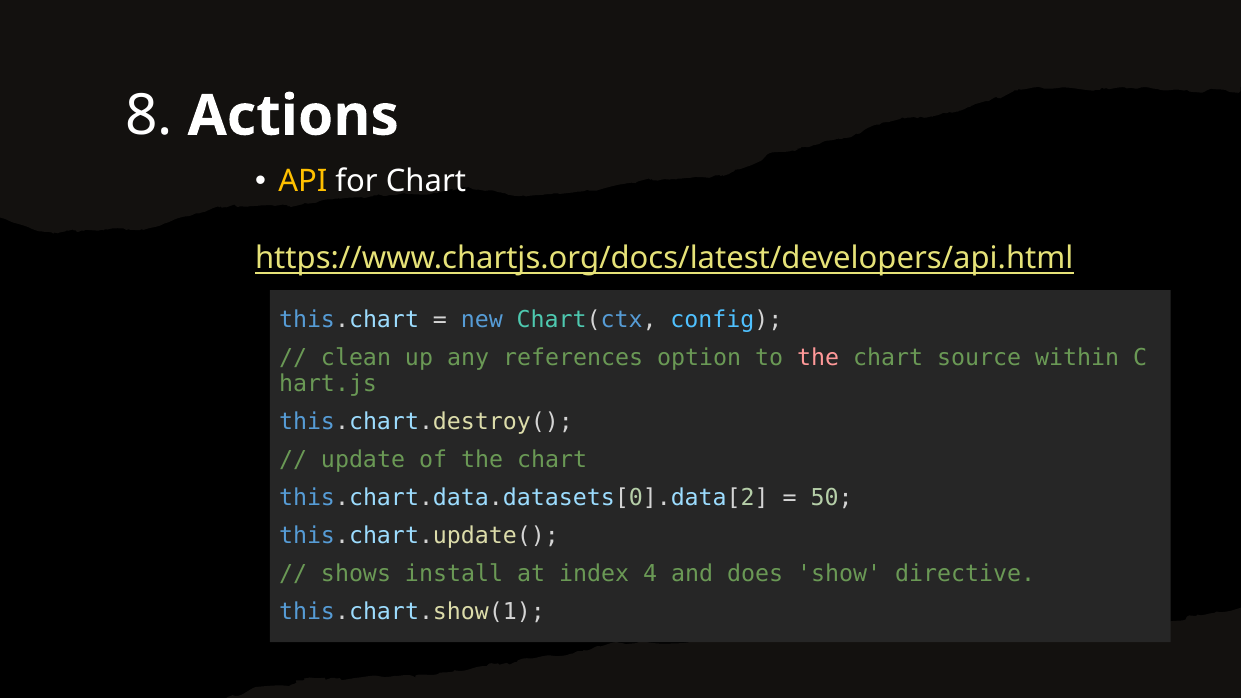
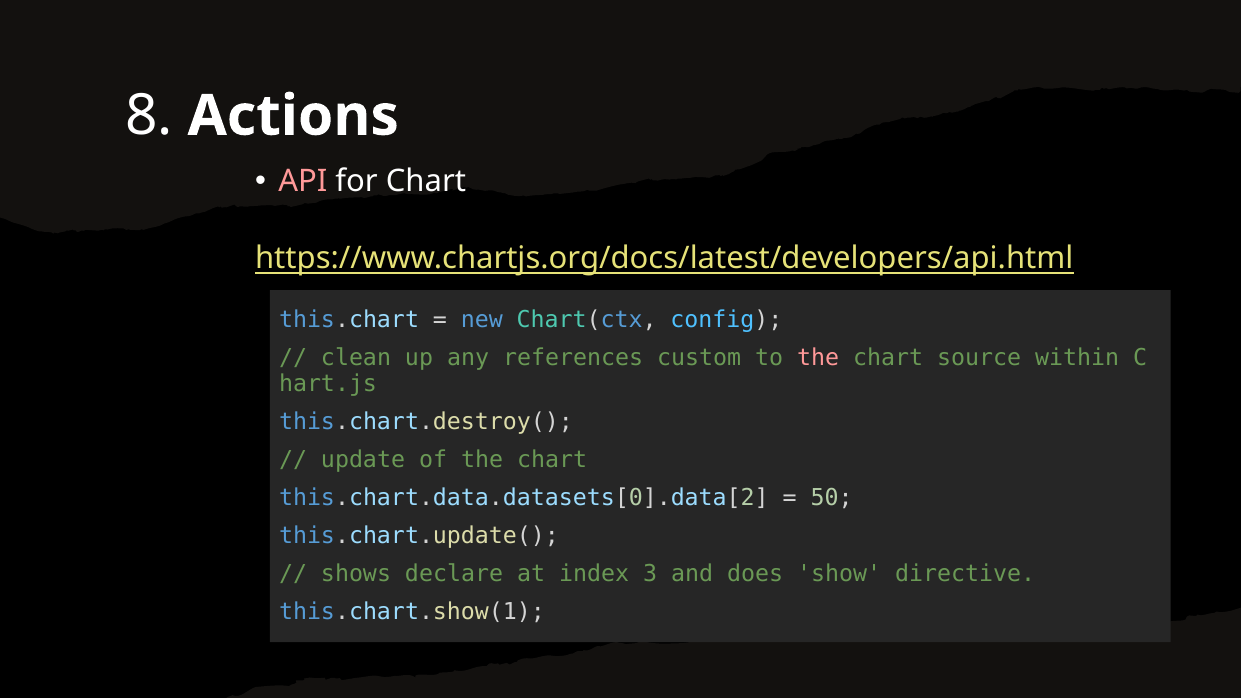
API colour: yellow -> pink
option: option -> custom
install: install -> declare
4: 4 -> 3
